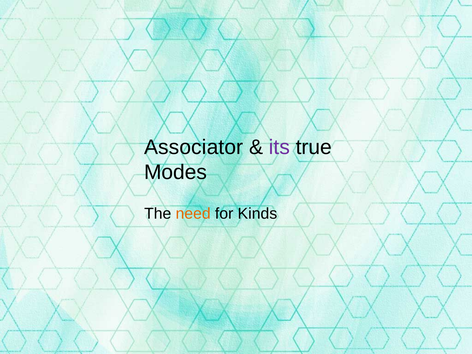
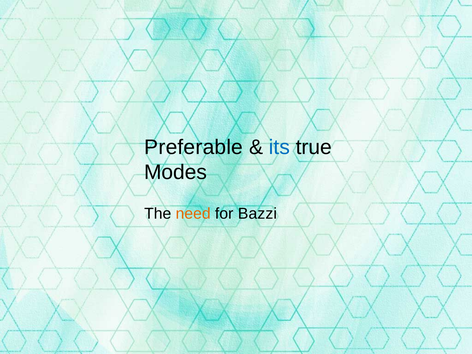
Associator: Associator -> Preferable
its colour: purple -> blue
Kinds: Kinds -> Bazzi
